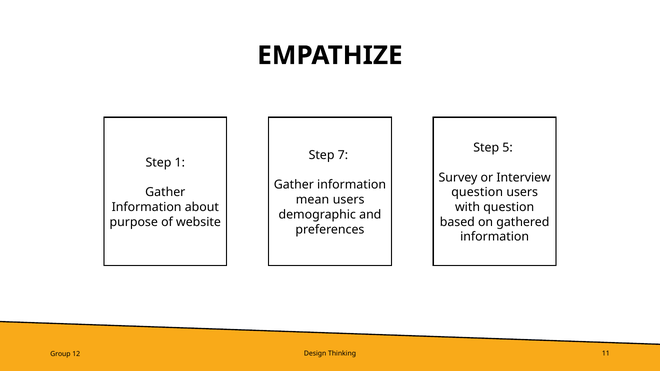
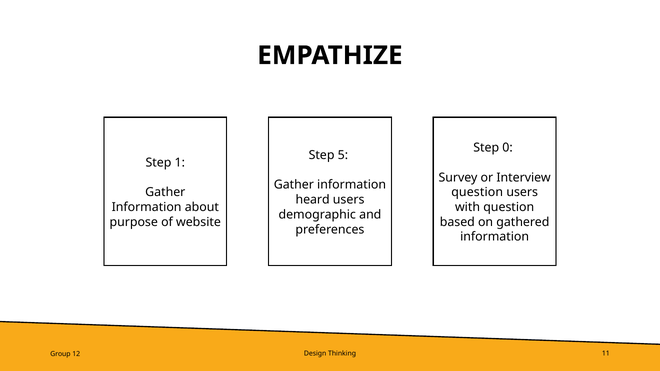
5: 5 -> 0
7: 7 -> 5
mean: mean -> heard
